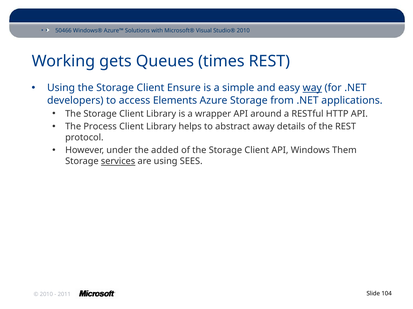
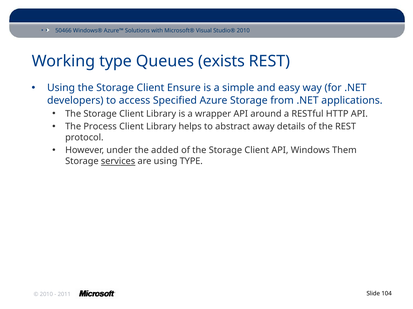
Working gets: gets -> type
times: times -> exists
way underline: present -> none
Elements: Elements -> Specified
using SEES: SEES -> TYPE
